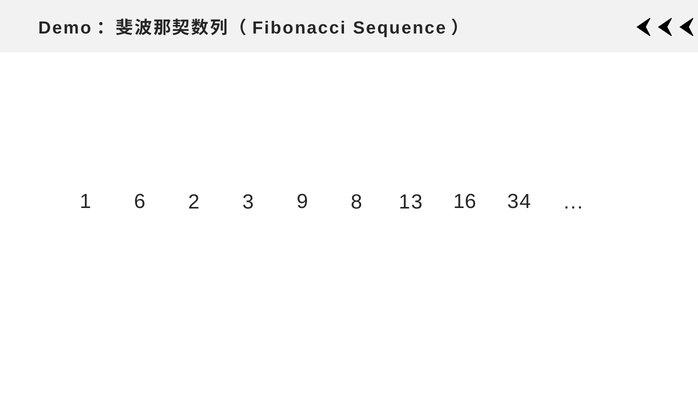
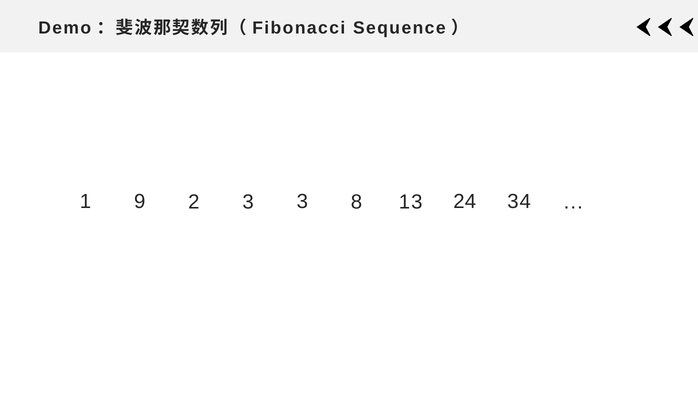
6: 6 -> 9
3 9: 9 -> 3
16: 16 -> 24
